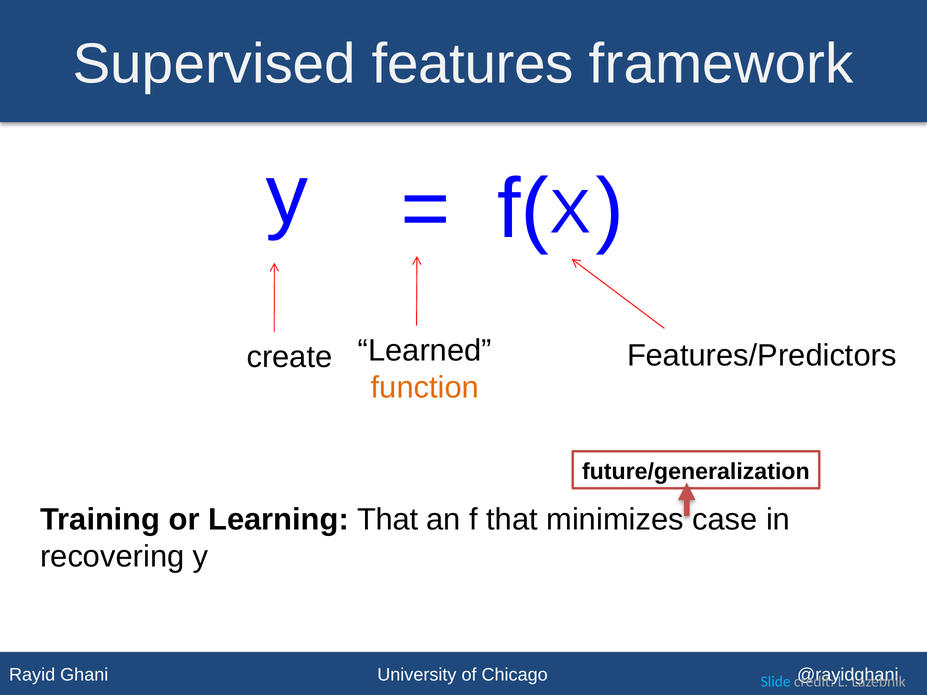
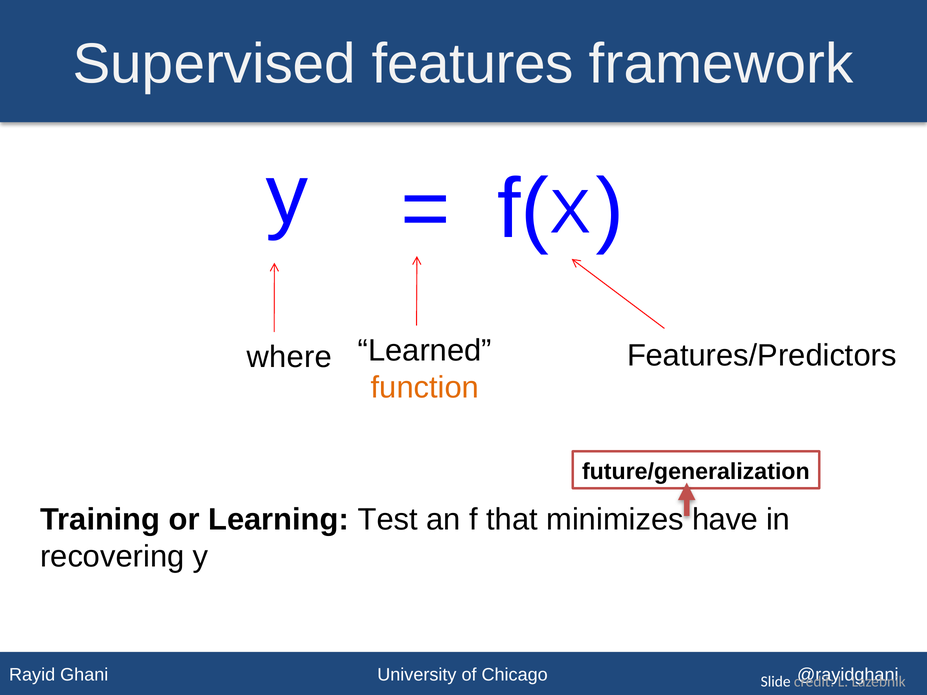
create: create -> where
Learning That: That -> Test
case: case -> have
Slide colour: light blue -> white
